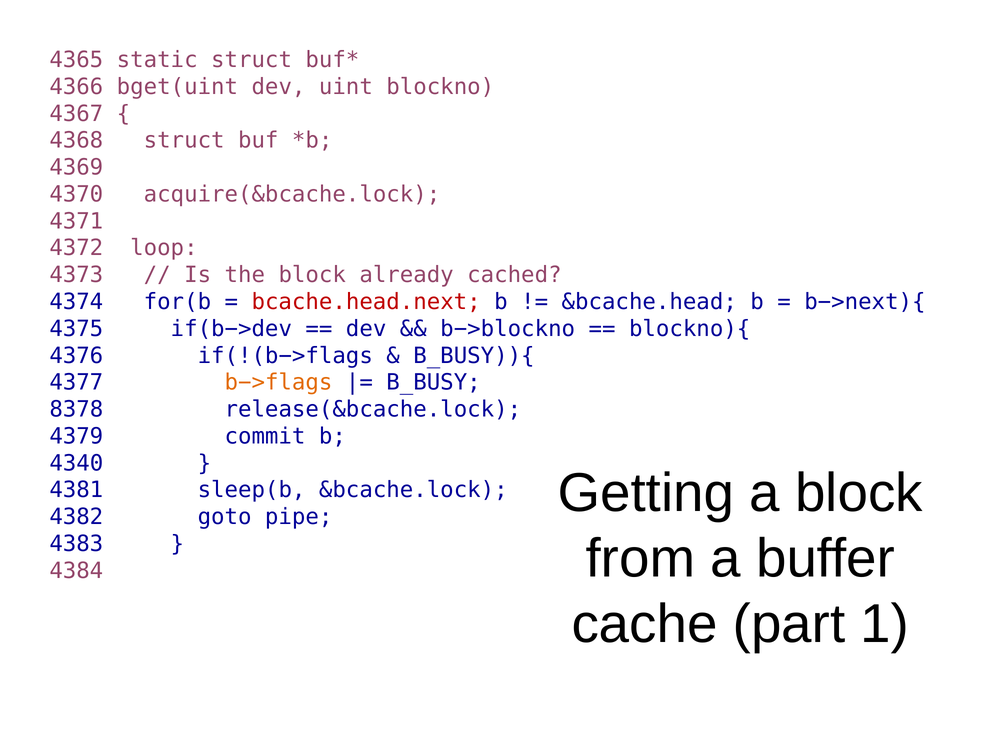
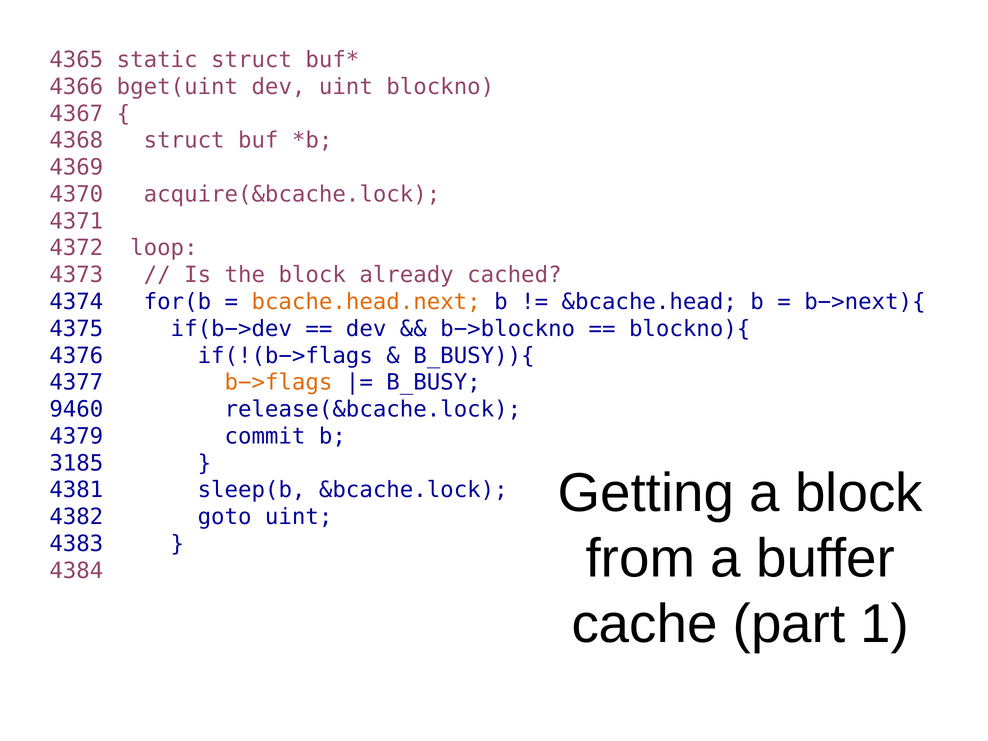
bcache.head.next colour: red -> orange
8378: 8378 -> 9460
4340: 4340 -> 3185
goto pipe: pipe -> uint
